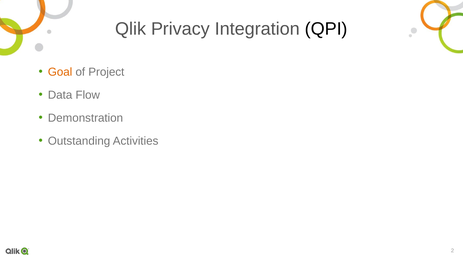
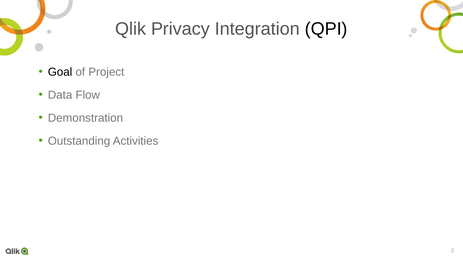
Goal colour: orange -> black
